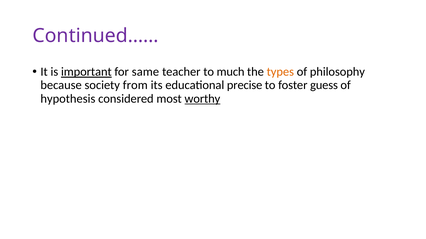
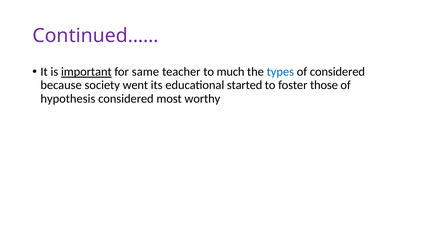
types colour: orange -> blue
of philosophy: philosophy -> considered
from: from -> went
precise: precise -> started
guess: guess -> those
worthy underline: present -> none
